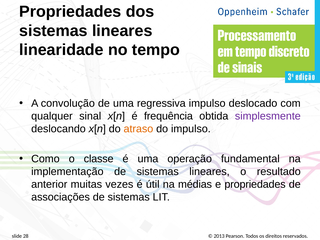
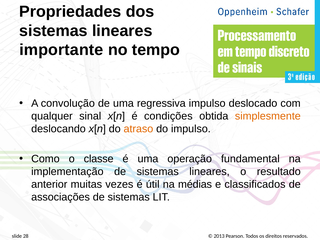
linearidade: linearidade -> importante
frequência: frequência -> condições
simplesmente colour: purple -> orange
e propriedades: propriedades -> classificados
